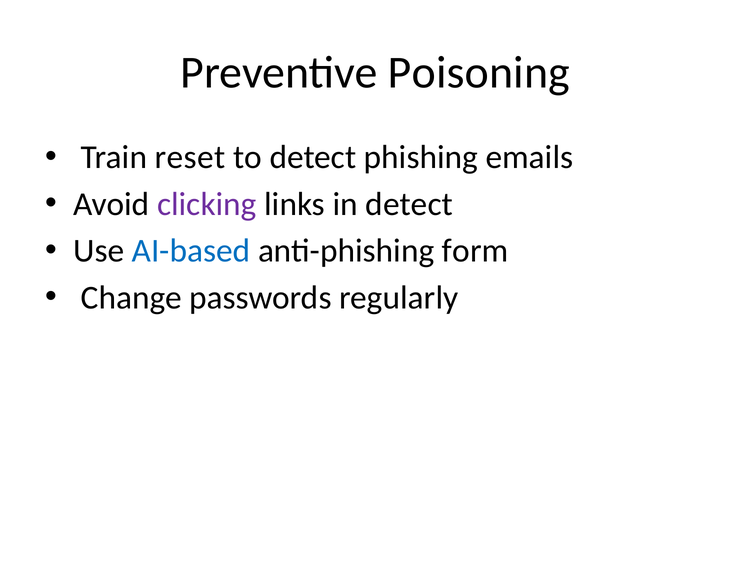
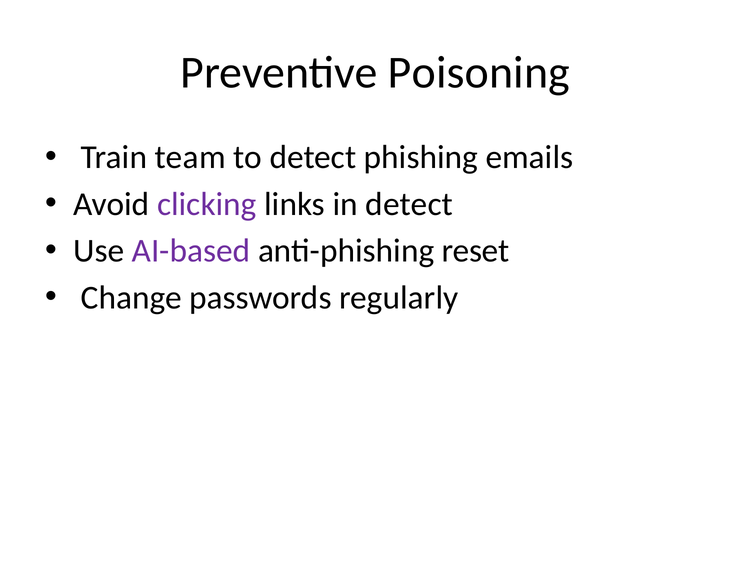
reset: reset -> team
AI-based colour: blue -> purple
form: form -> reset
